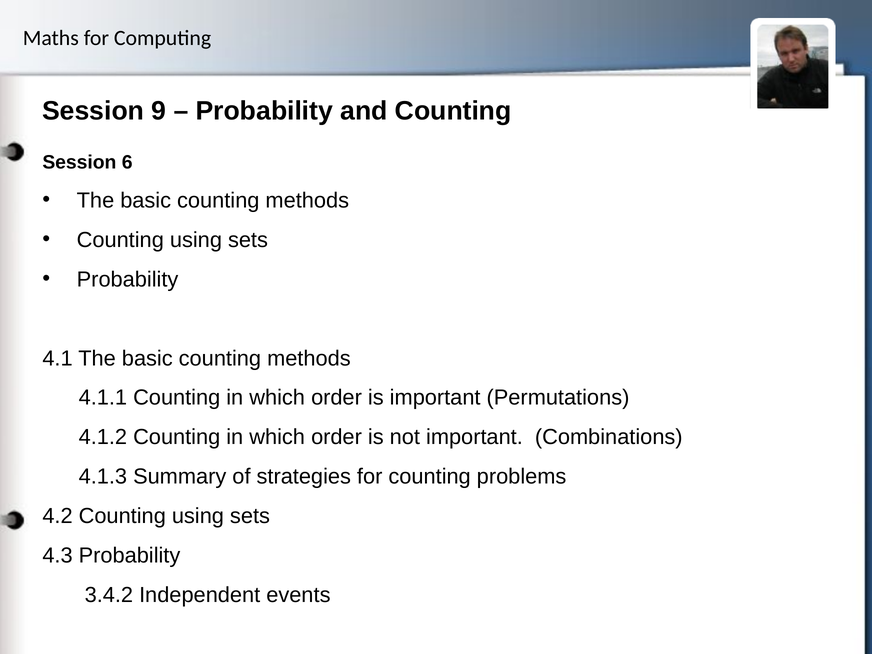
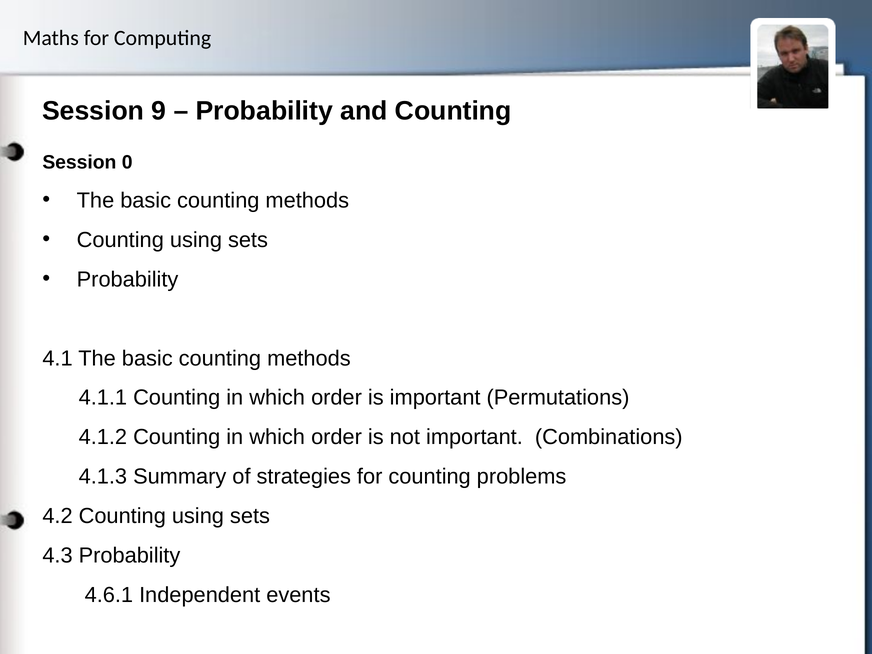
6: 6 -> 0
3.4.2: 3.4.2 -> 4.6.1
